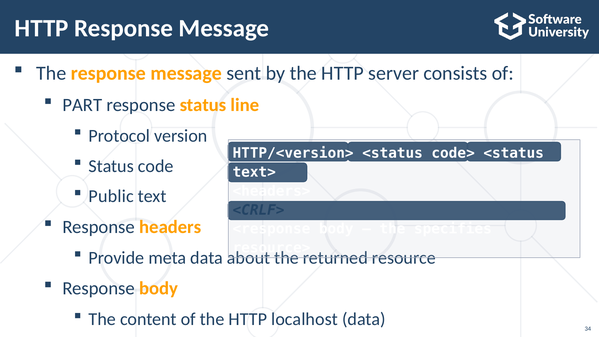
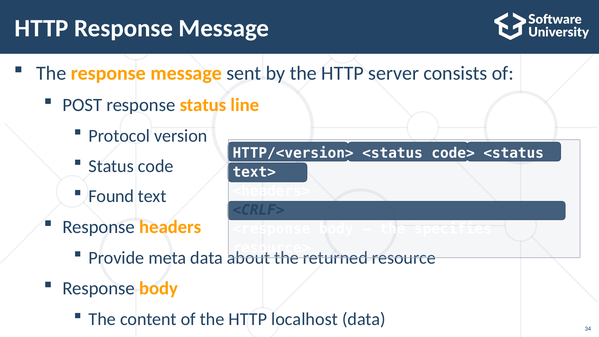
PART: PART -> POST
Public: Public -> Found
